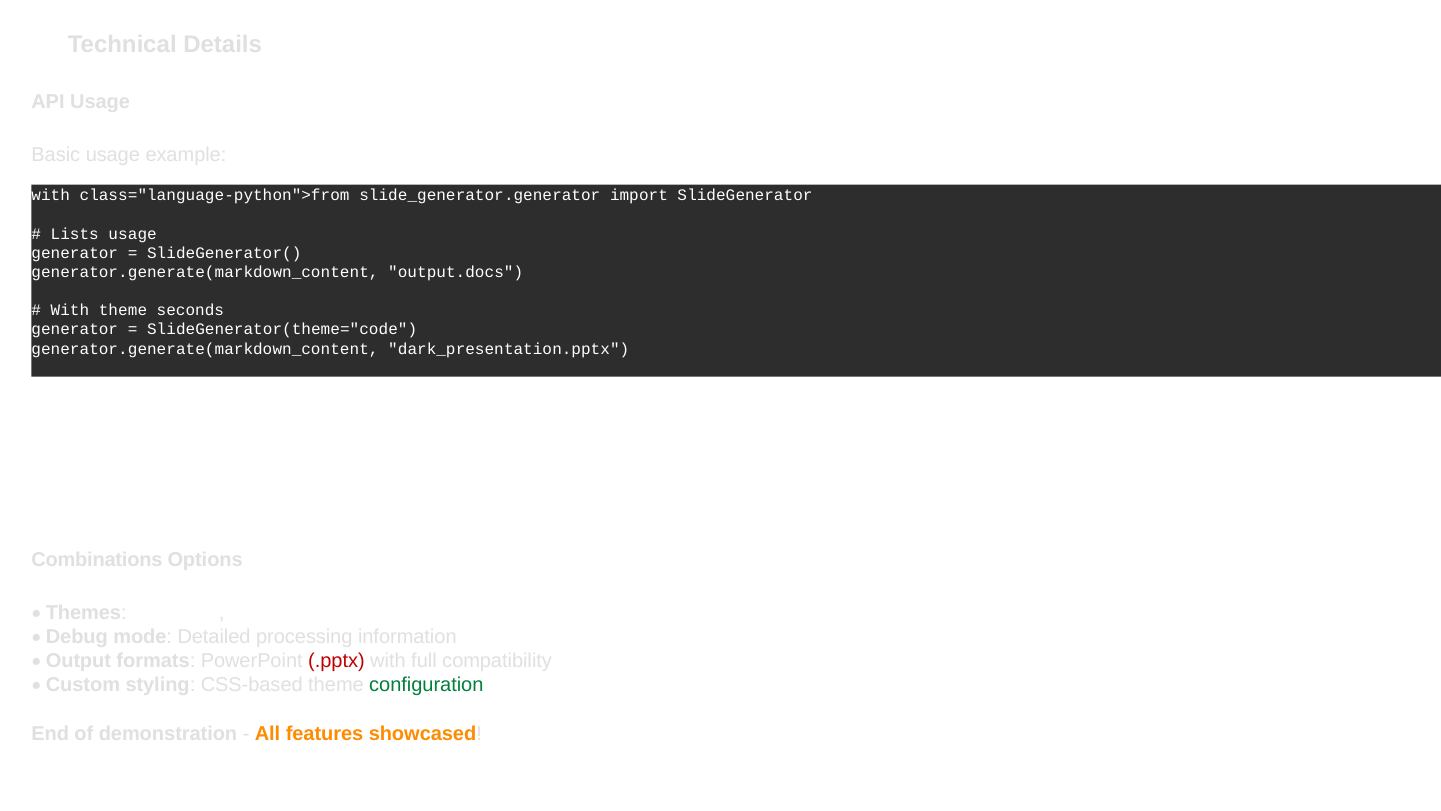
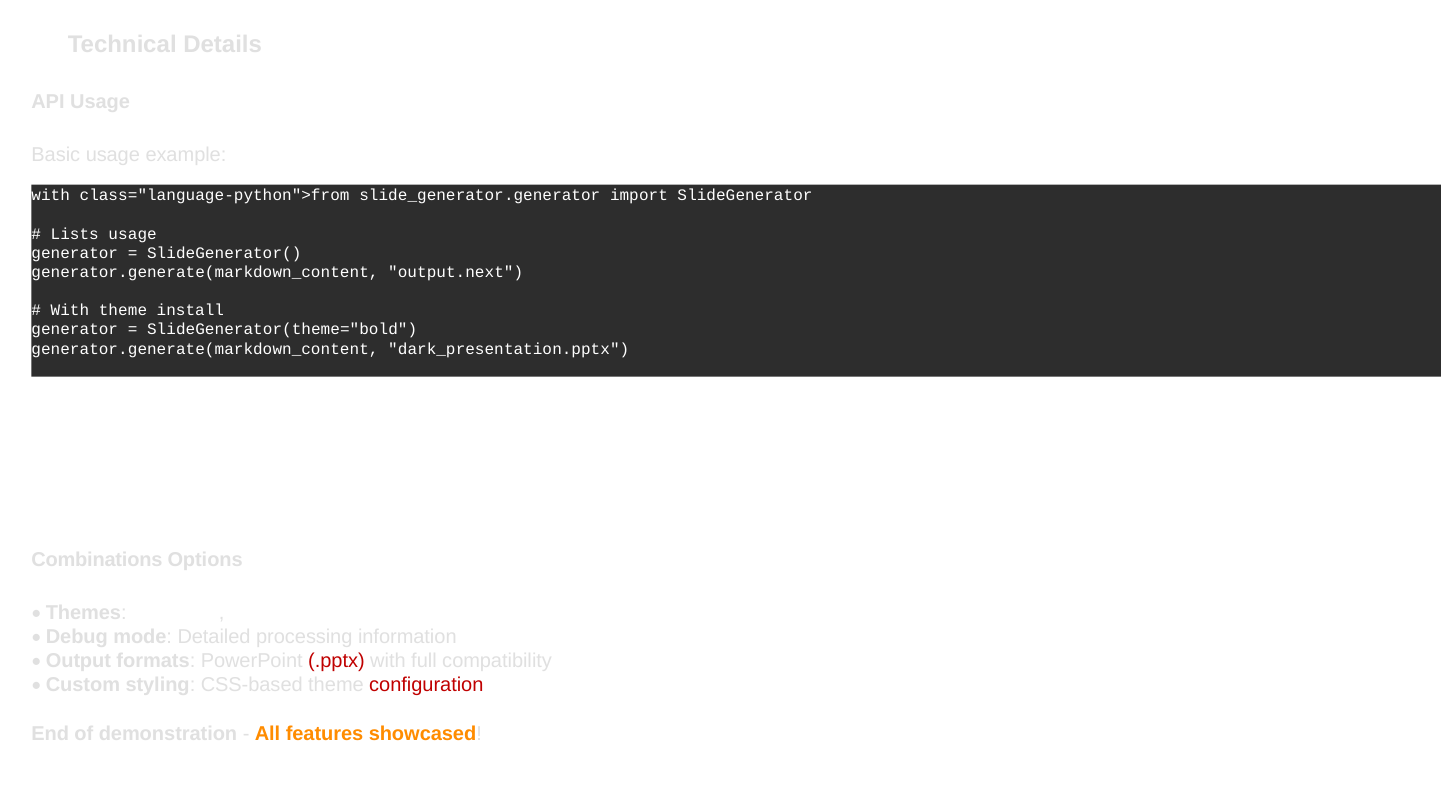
output.docs: output.docs -> output.next
seconds: seconds -> install
SlideGenerator(theme="code: SlideGenerator(theme="code -> SlideGenerator(theme="bold
configuration colour: green -> red
